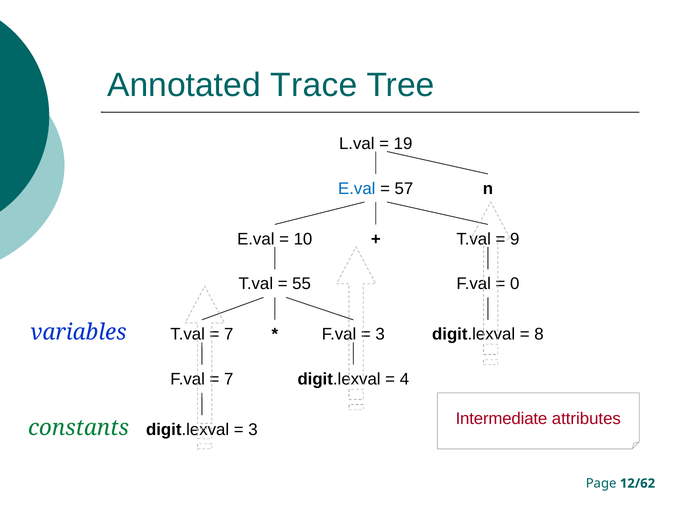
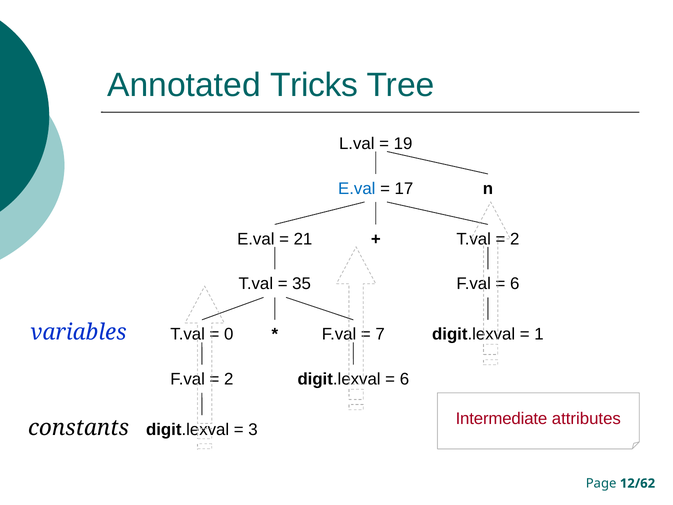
Trace: Trace -> Tricks
57: 57 -> 17
10: 10 -> 21
9 at (515, 239): 9 -> 2
55: 55 -> 35
0 at (515, 284): 0 -> 6
7 at (229, 334): 7 -> 0
3 at (380, 334): 3 -> 7
8: 8 -> 1
7 at (229, 379): 7 -> 2
4 at (404, 379): 4 -> 6
constants colour: green -> black
